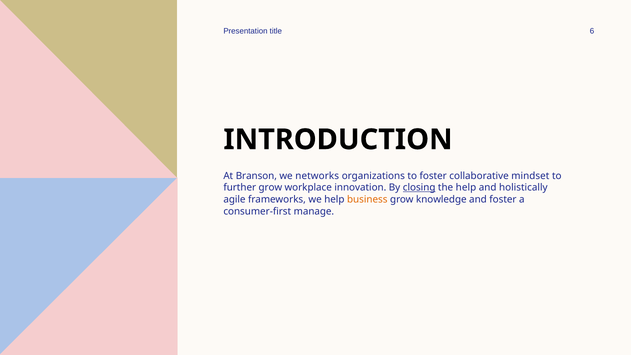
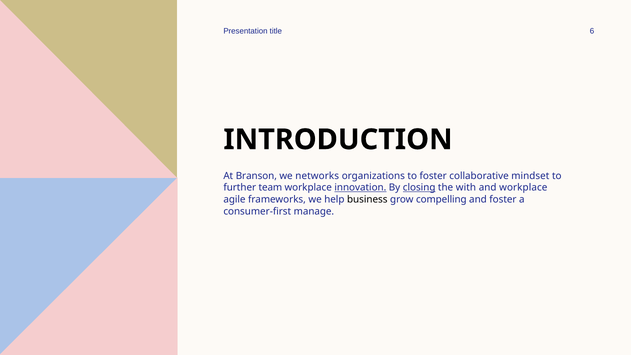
further grow: grow -> team
innovation underline: none -> present
the help: help -> with
and holistically: holistically -> workplace
business colour: orange -> black
knowledge: knowledge -> compelling
